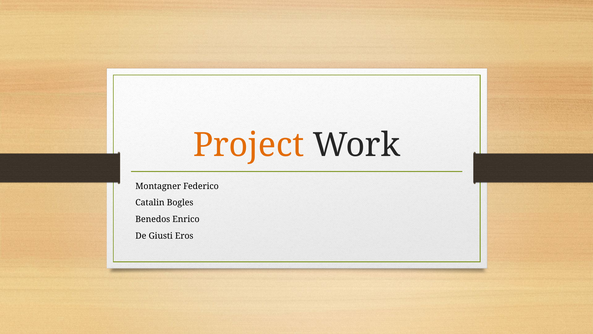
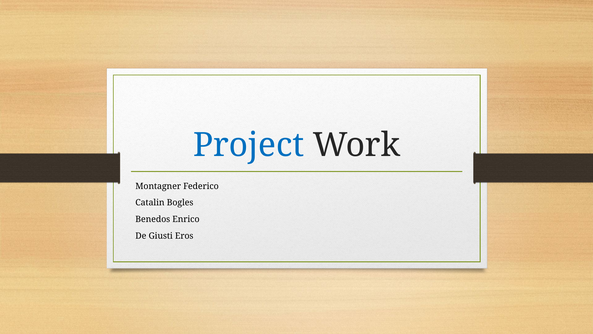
Project colour: orange -> blue
